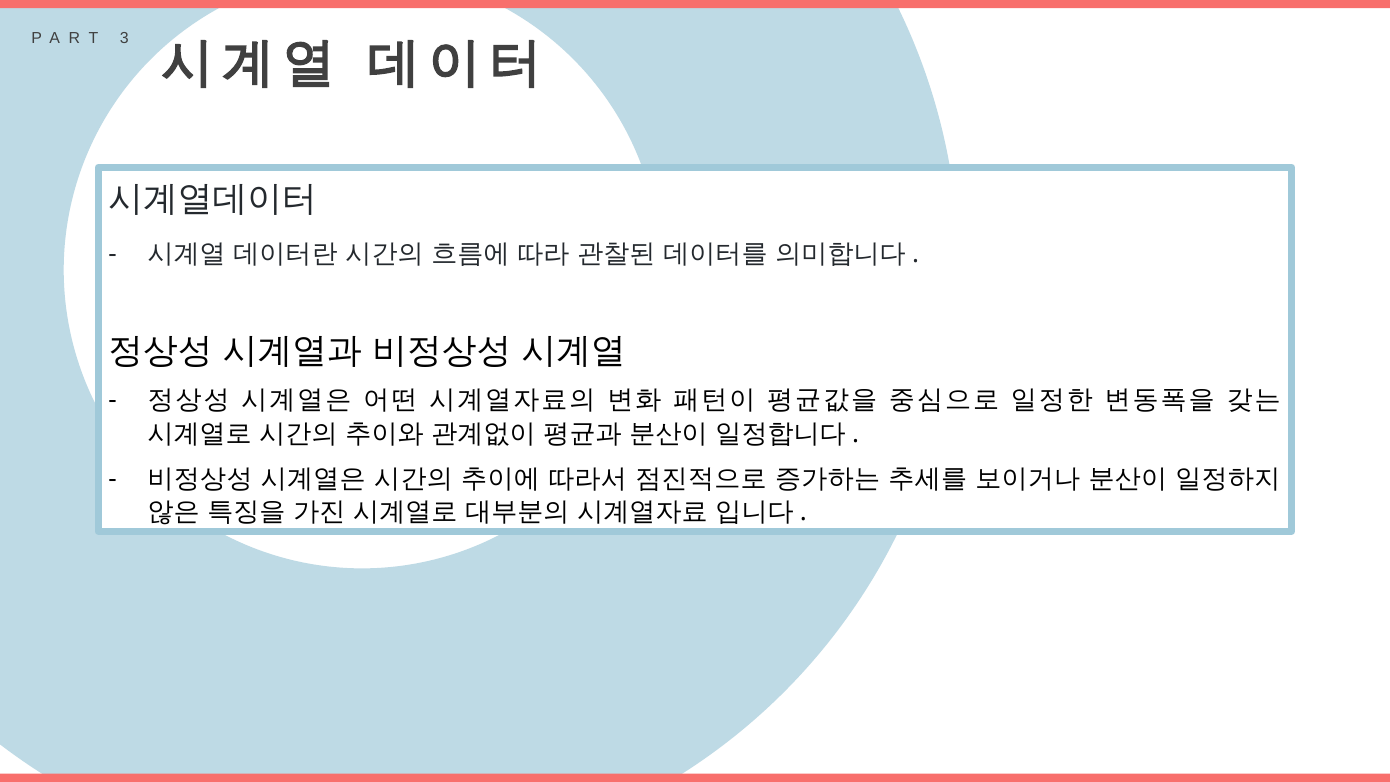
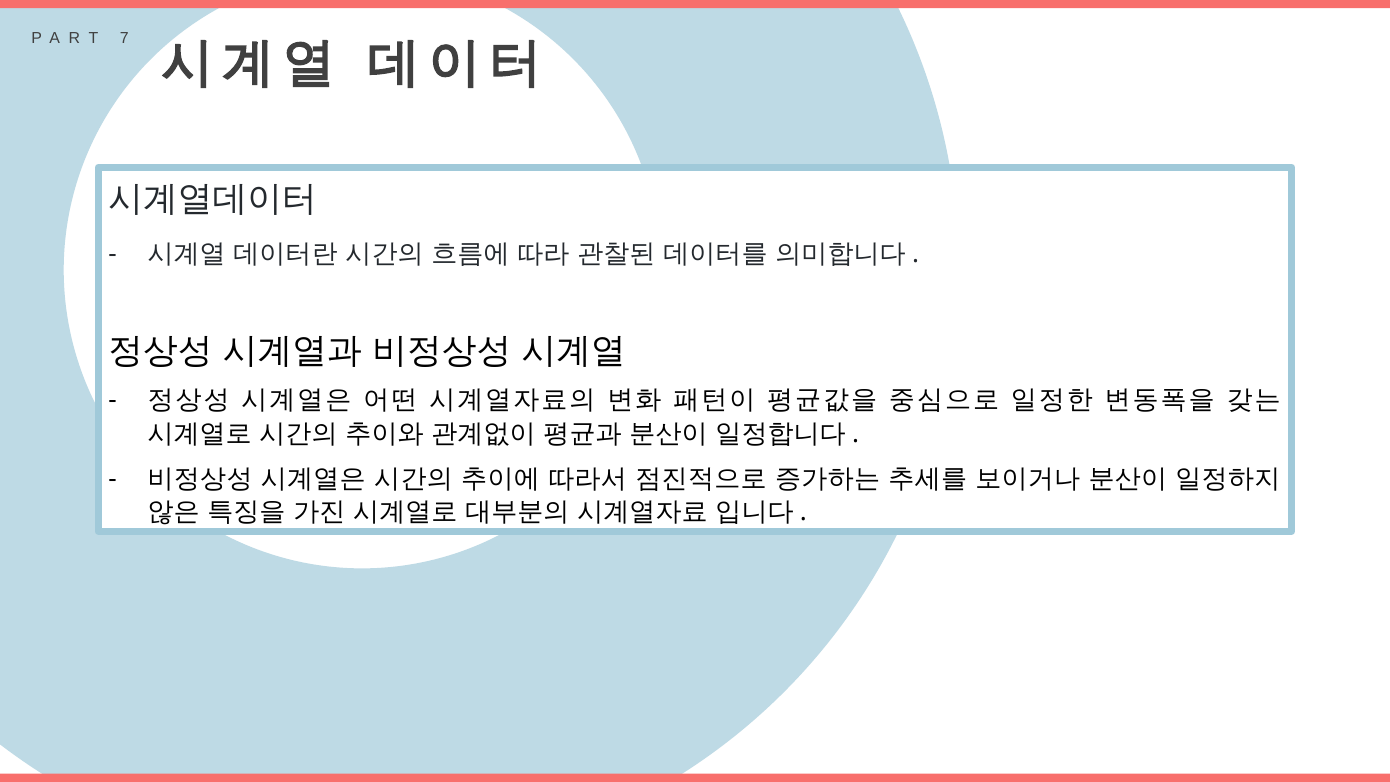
3: 3 -> 7
